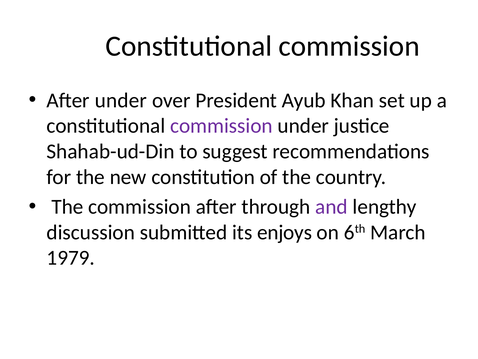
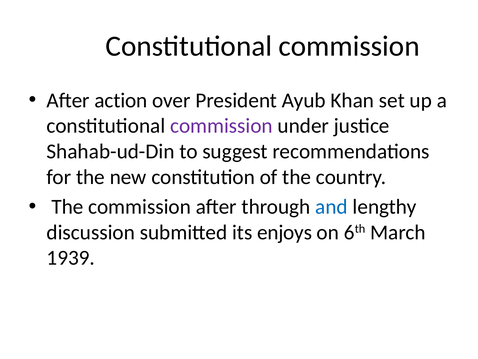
After under: under -> action
and colour: purple -> blue
1979: 1979 -> 1939
